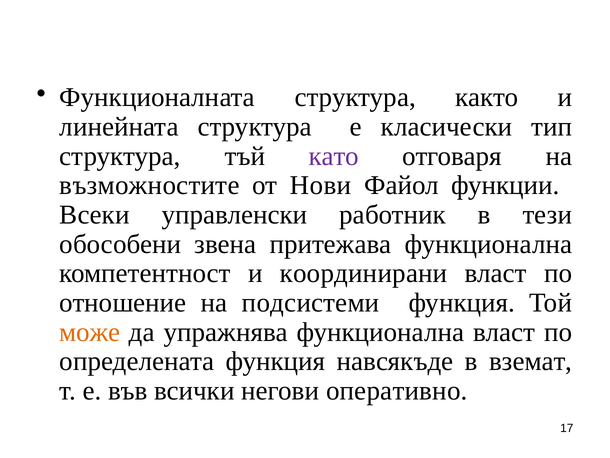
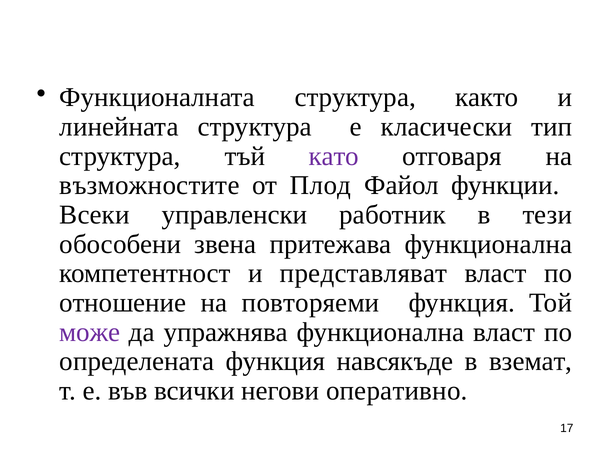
Нови: Нови -> Плод
координирани: координирани -> представляват
подсистеми: подсистеми -> повторяеми
може colour: orange -> purple
